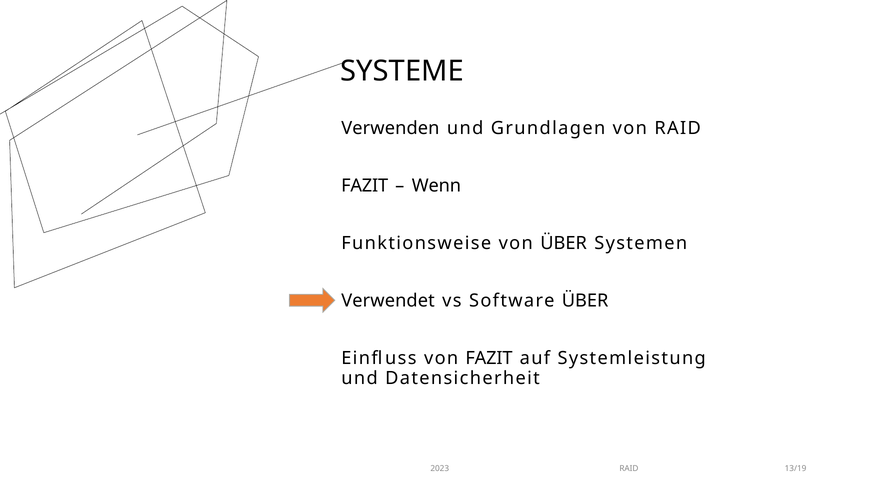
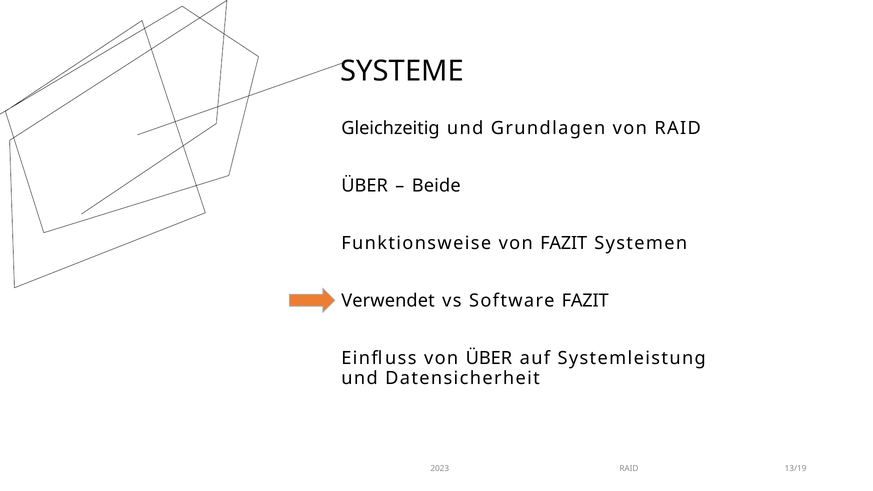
Verwenden: Verwenden -> Gleichzeitig
FAZIT at (365, 186): FAZIT -> ÜBER
Wenn: Wenn -> Beide
von ÜBER: ÜBER -> FAZIT
Software ÜBER: ÜBER -> FAZIT
von FAZIT: FAZIT -> ÜBER
